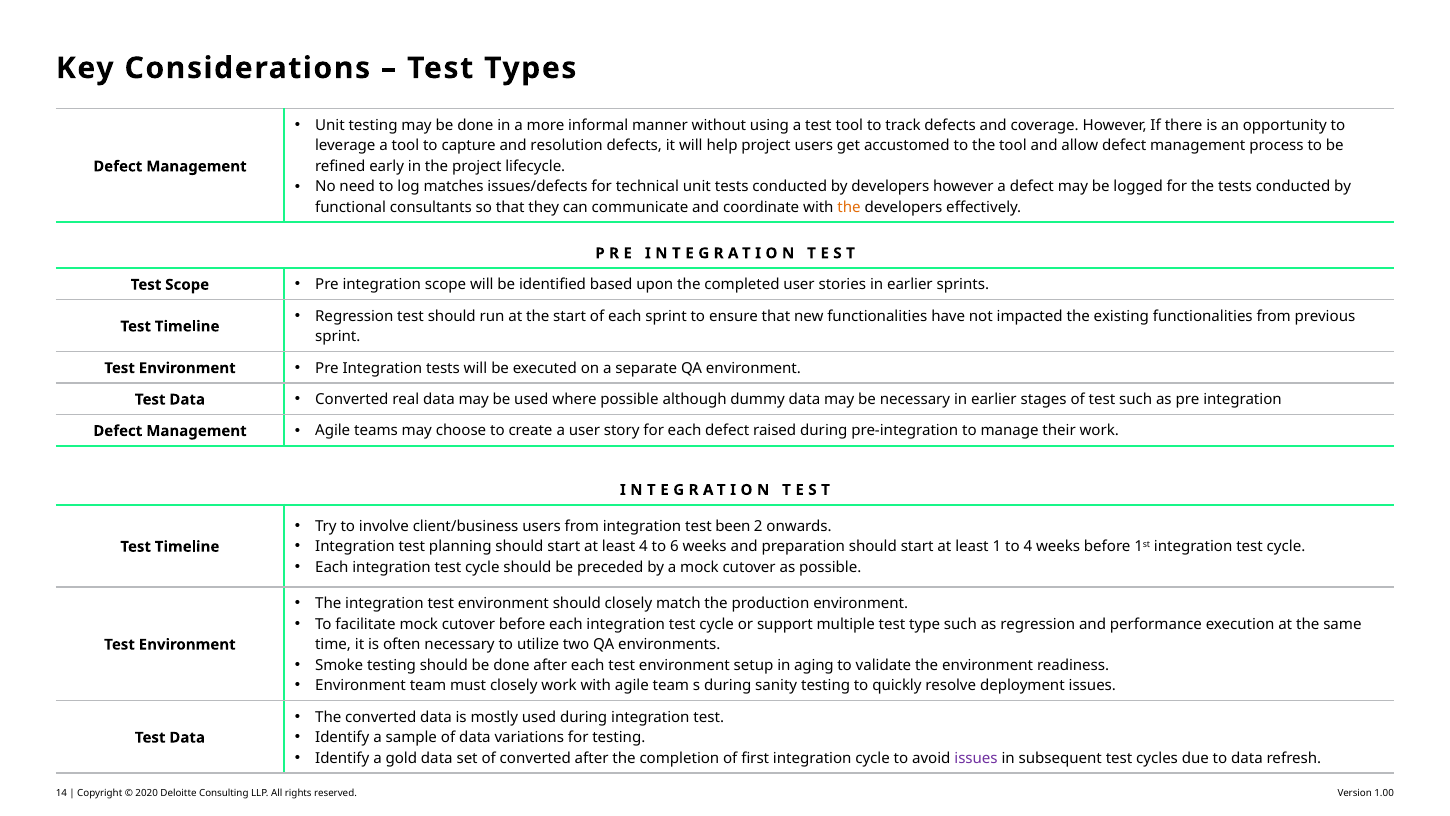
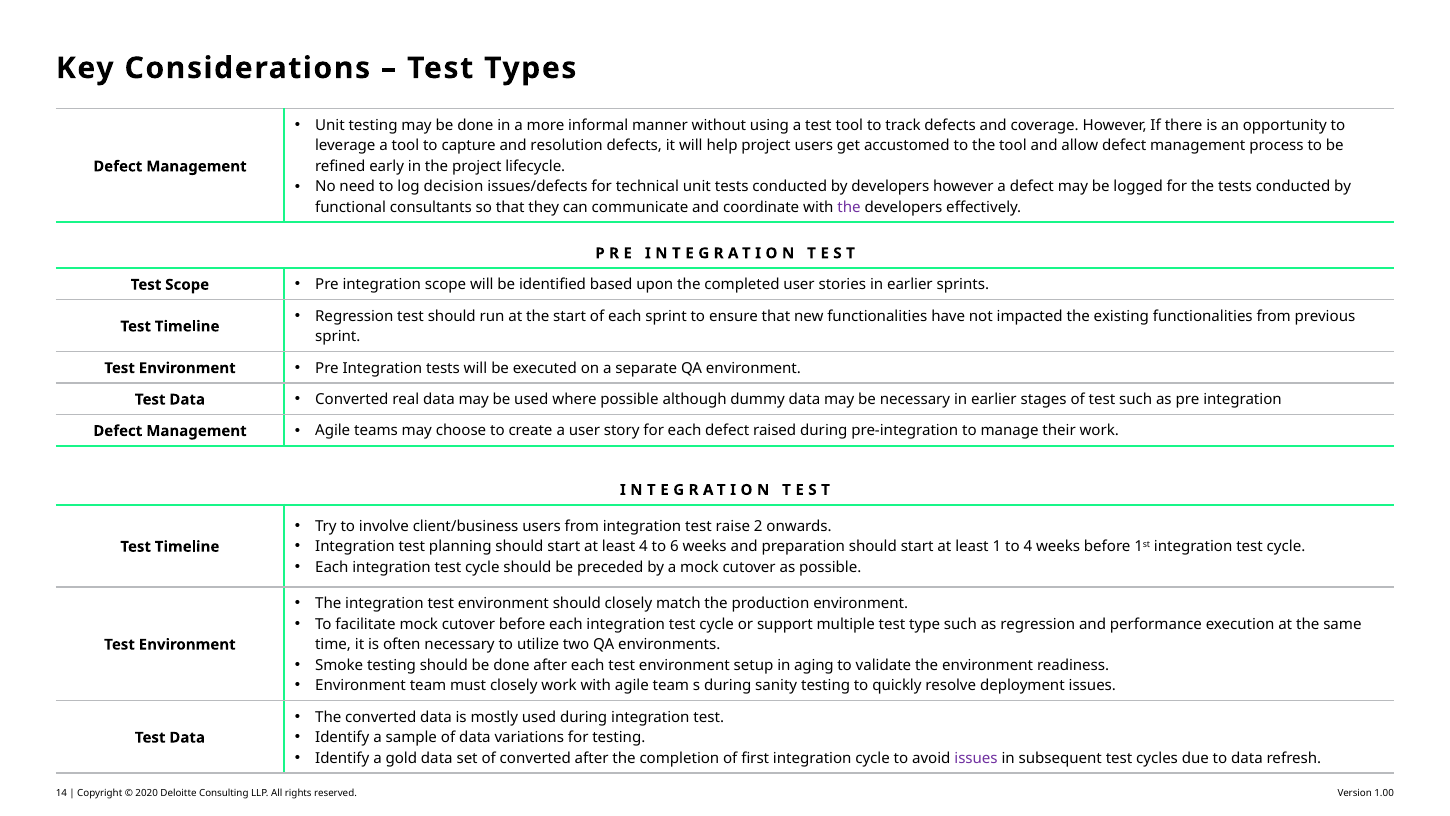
matches: matches -> decision
the at (849, 207) colour: orange -> purple
been: been -> raise
